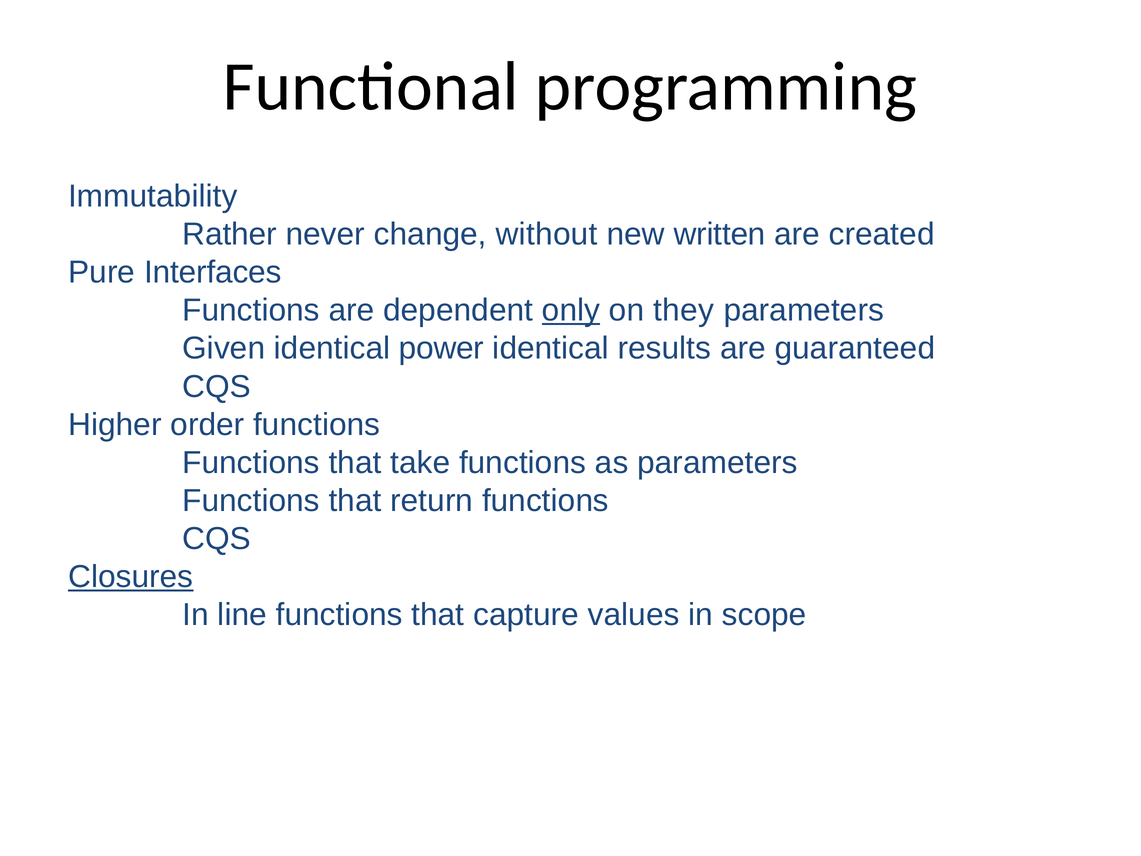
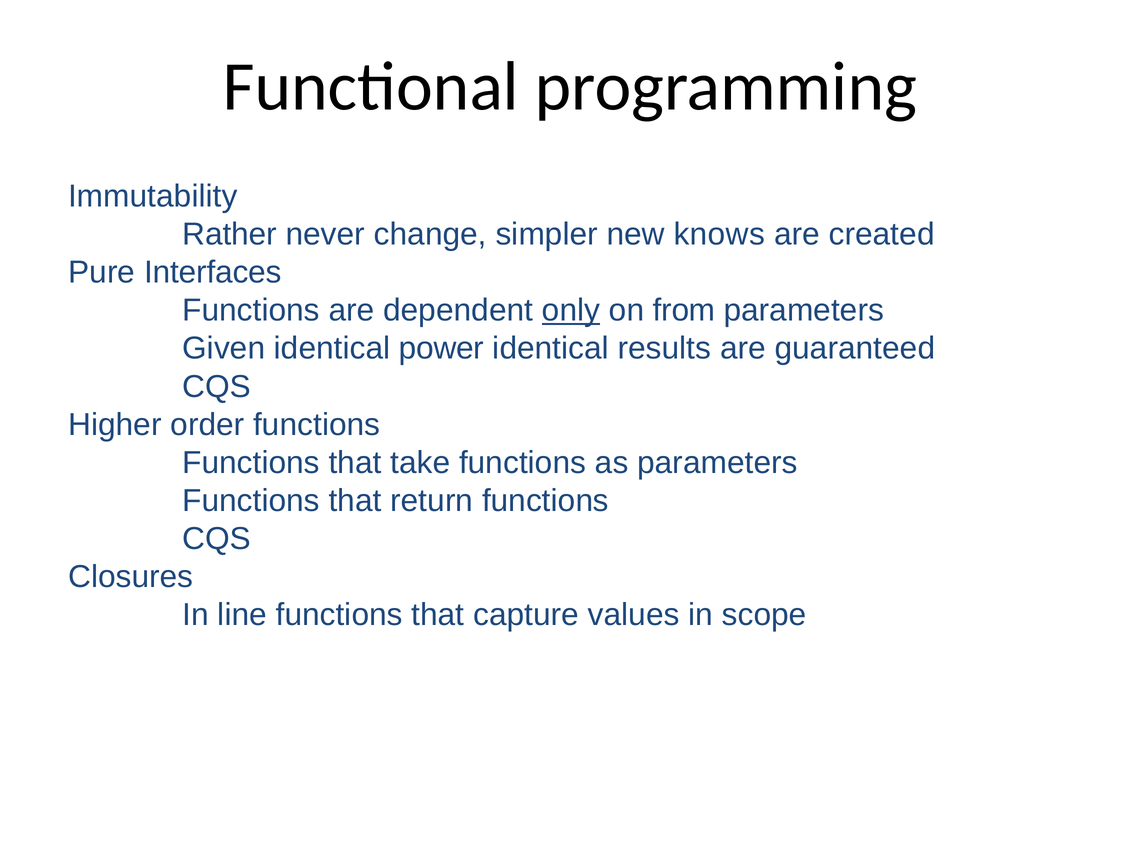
without: without -> simpler
written: written -> knows
they: they -> from
Closures underline: present -> none
